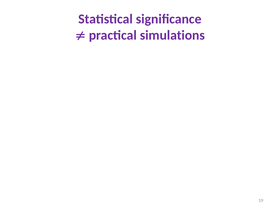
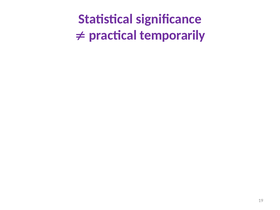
simulations: simulations -> temporarily
